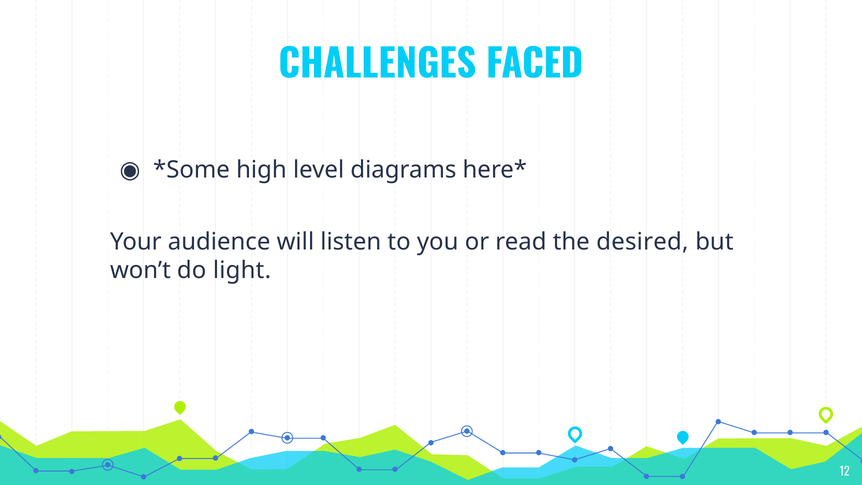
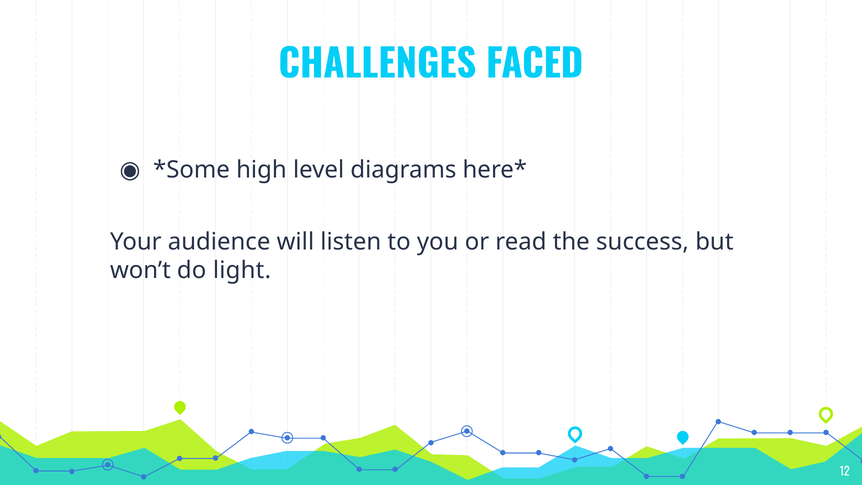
desired: desired -> success
